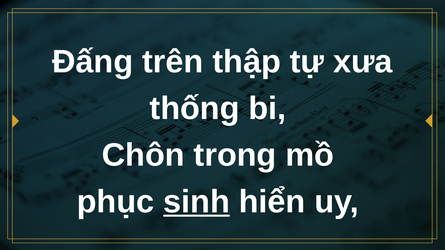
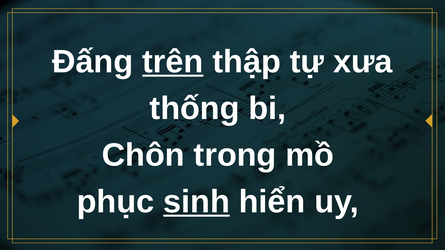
trên underline: none -> present
